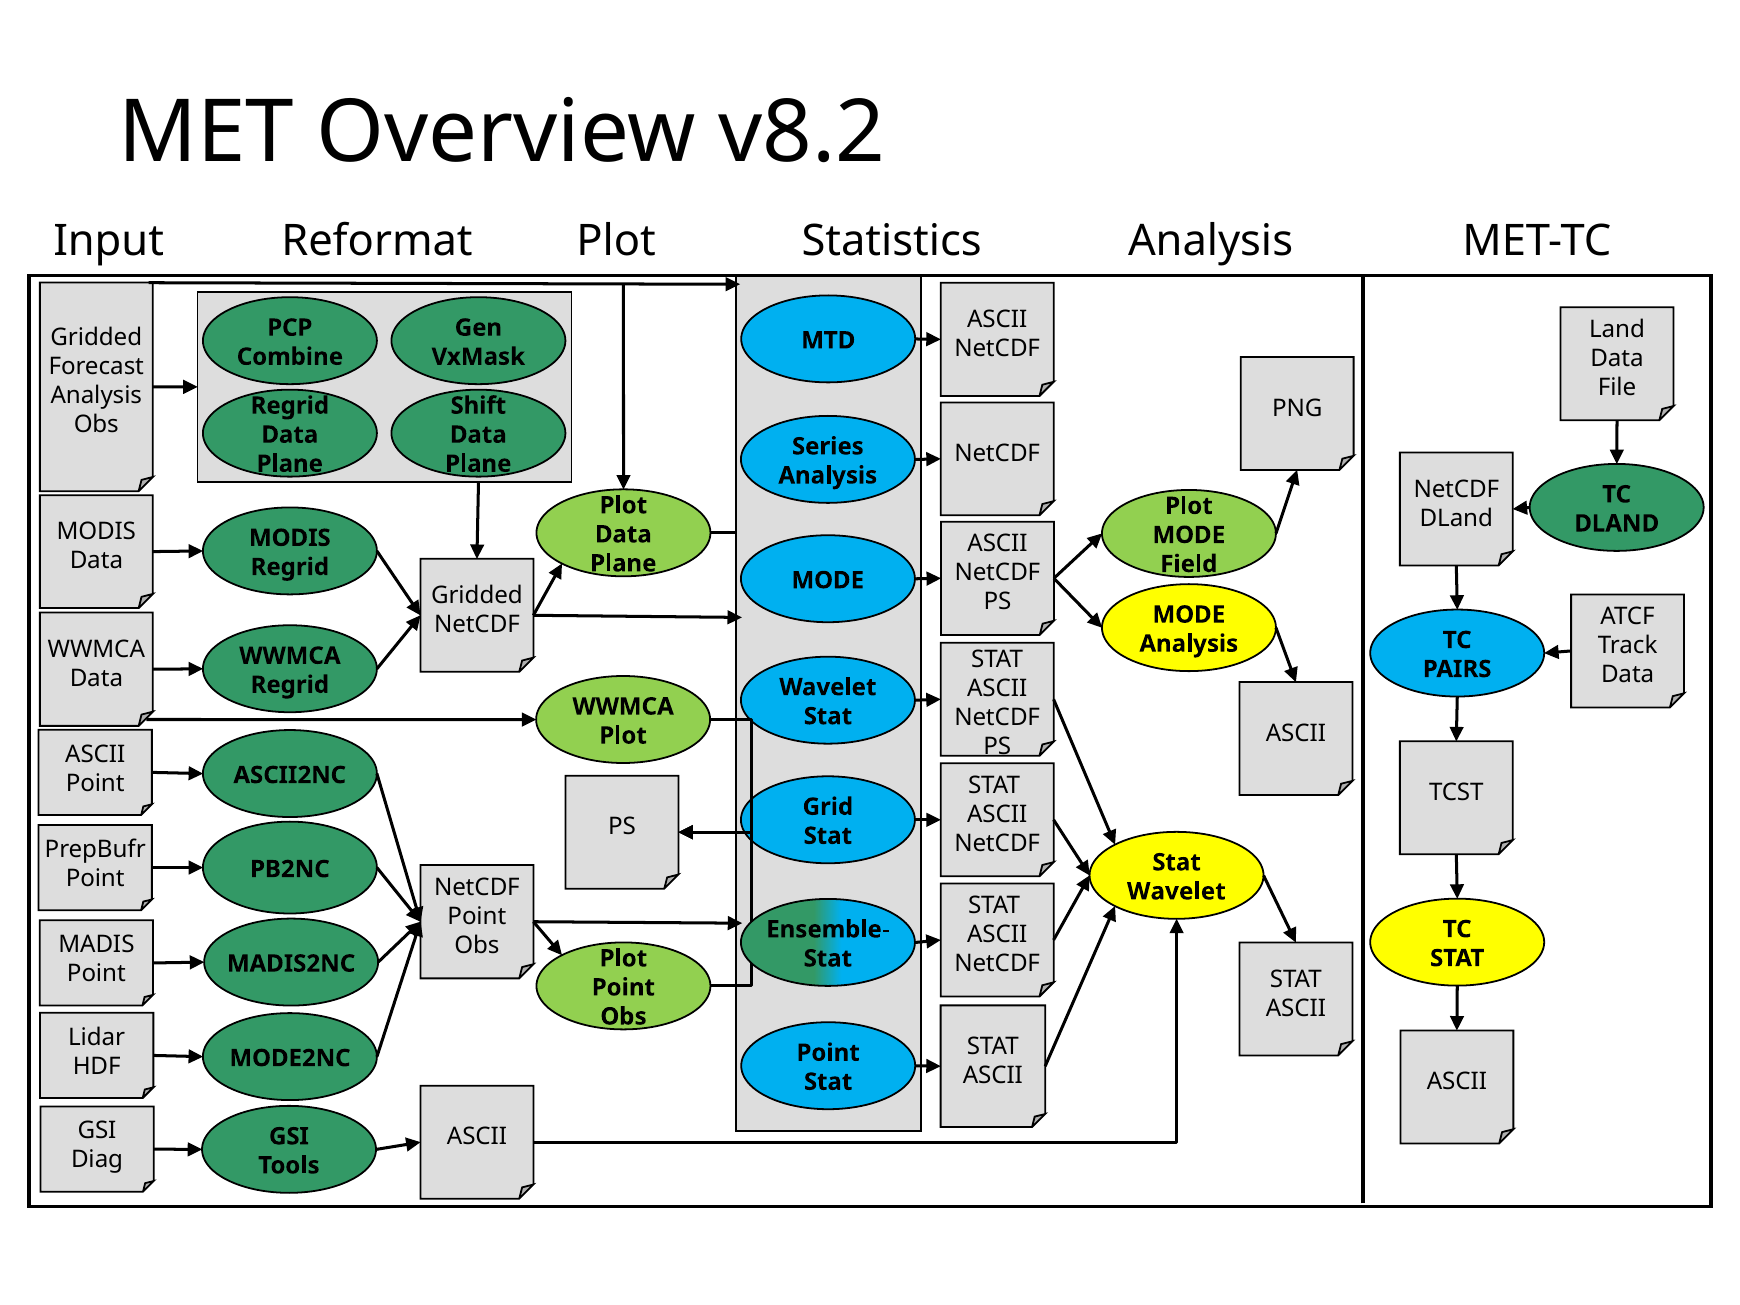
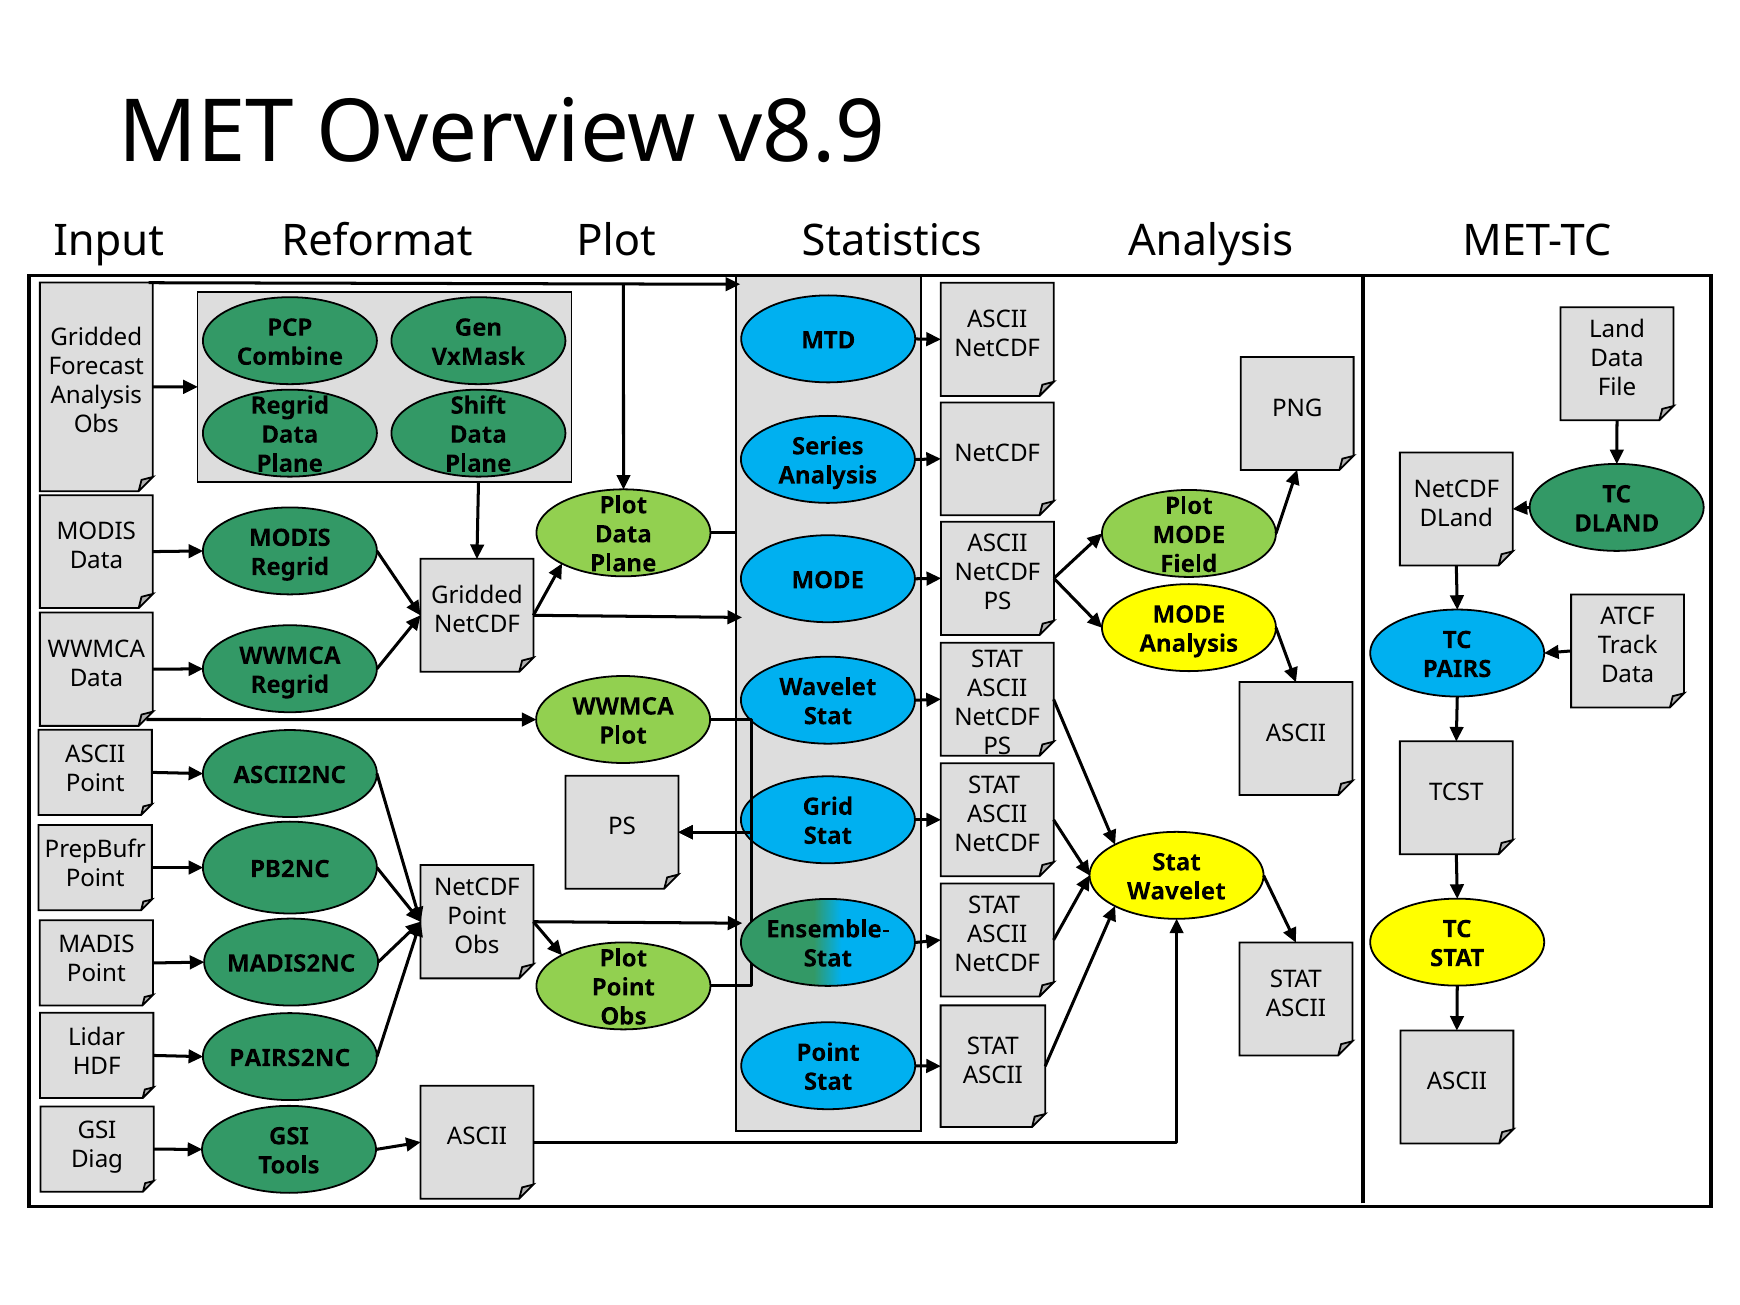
v8.2: v8.2 -> v8.9
MODE2NC: MODE2NC -> PAIRS2NC
